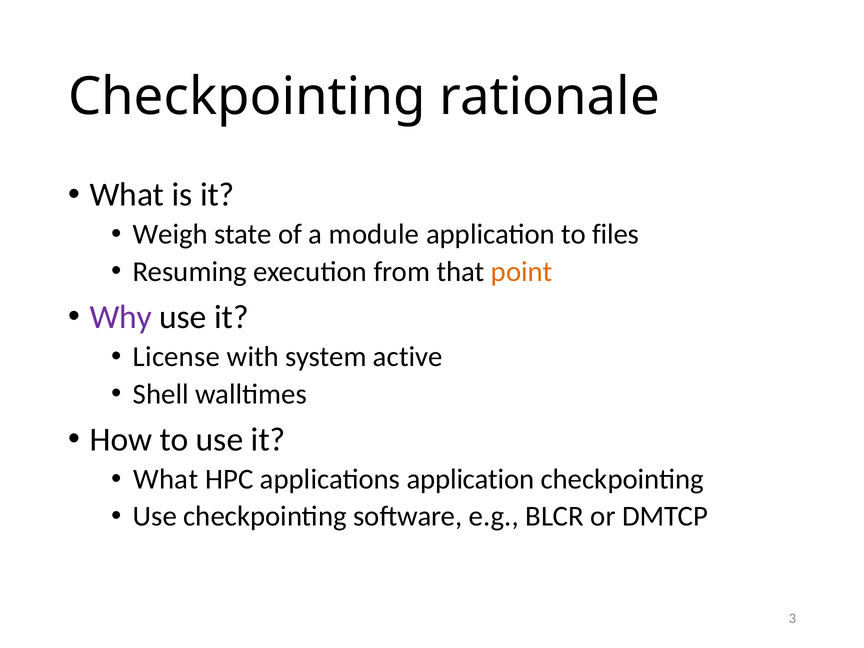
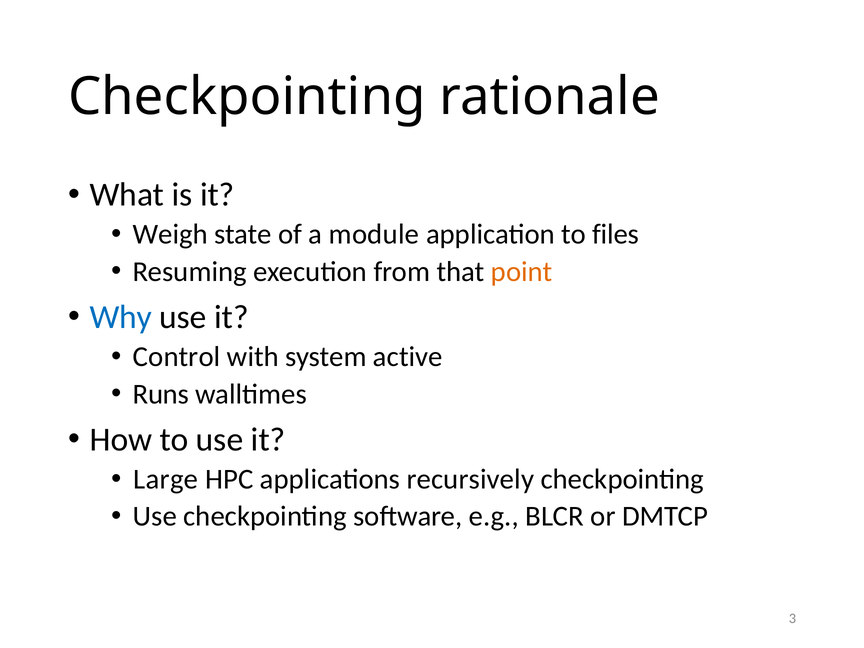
Why colour: purple -> blue
License: License -> Control
Shell: Shell -> Runs
What at (166, 479): What -> Large
applications application: application -> recursively
